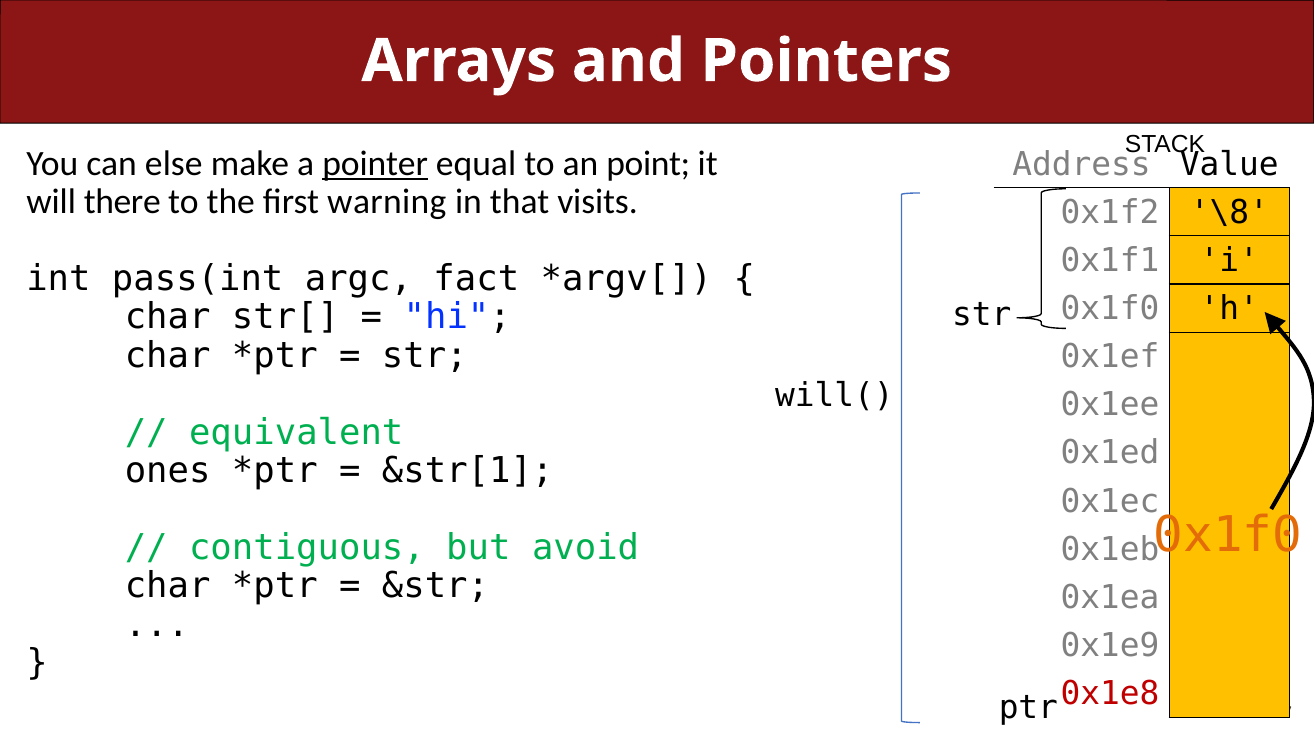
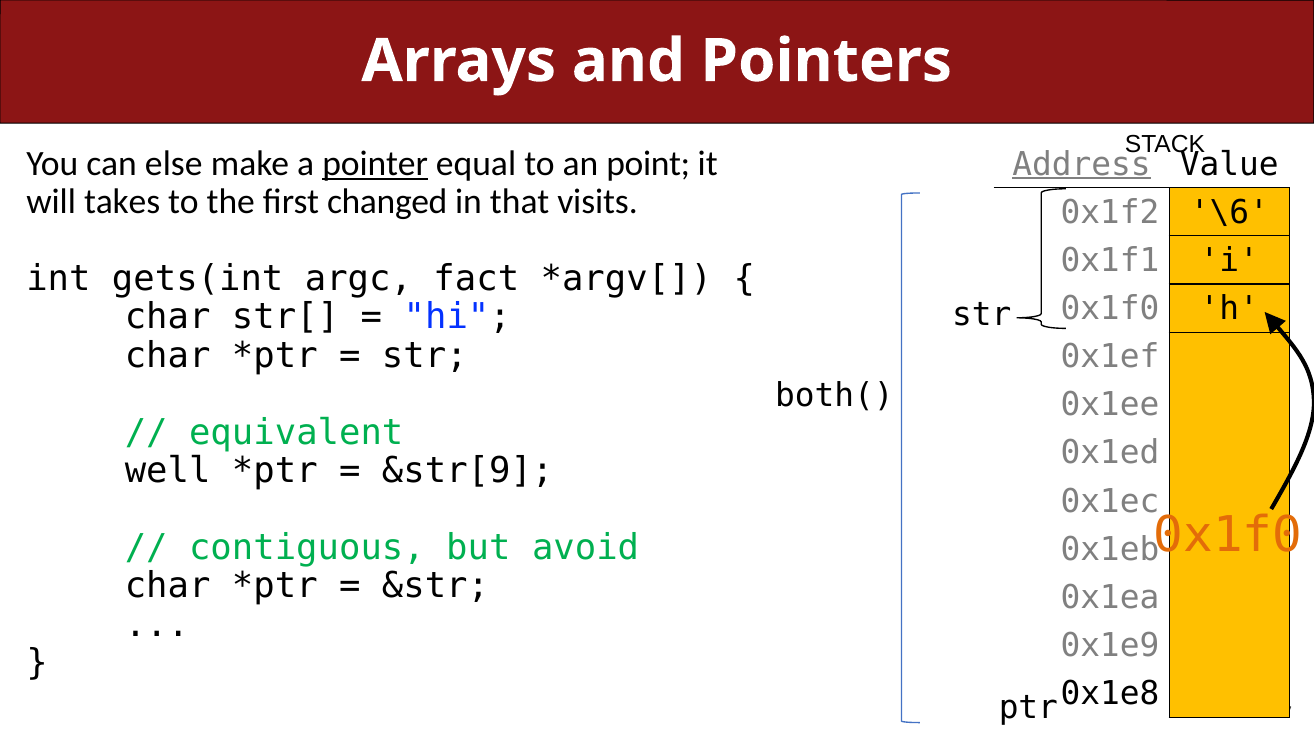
Address underline: none -> present
there: there -> takes
warning: warning -> changed
\8: \8 -> \6
pass(int: pass(int -> gets(int
will(: will( -> both(
ones: ones -> well
&str[1: &str[1 -> &str[9
0x1e8 colour: red -> black
